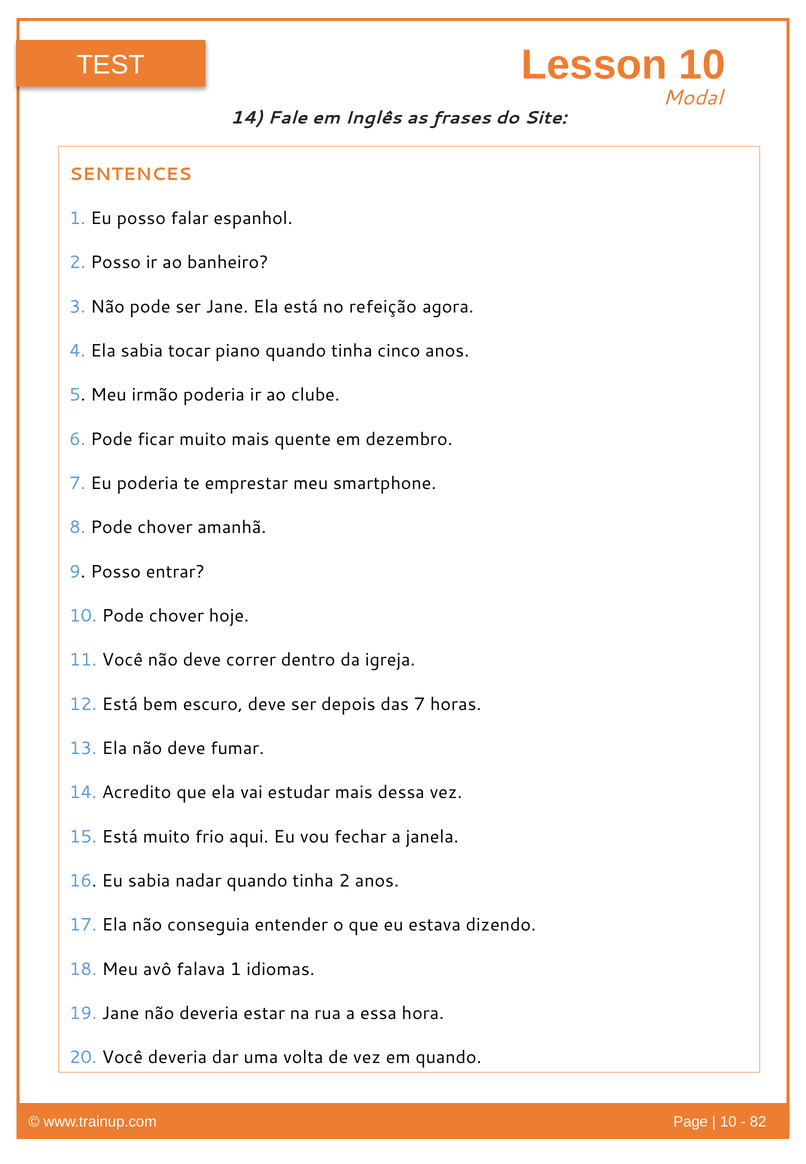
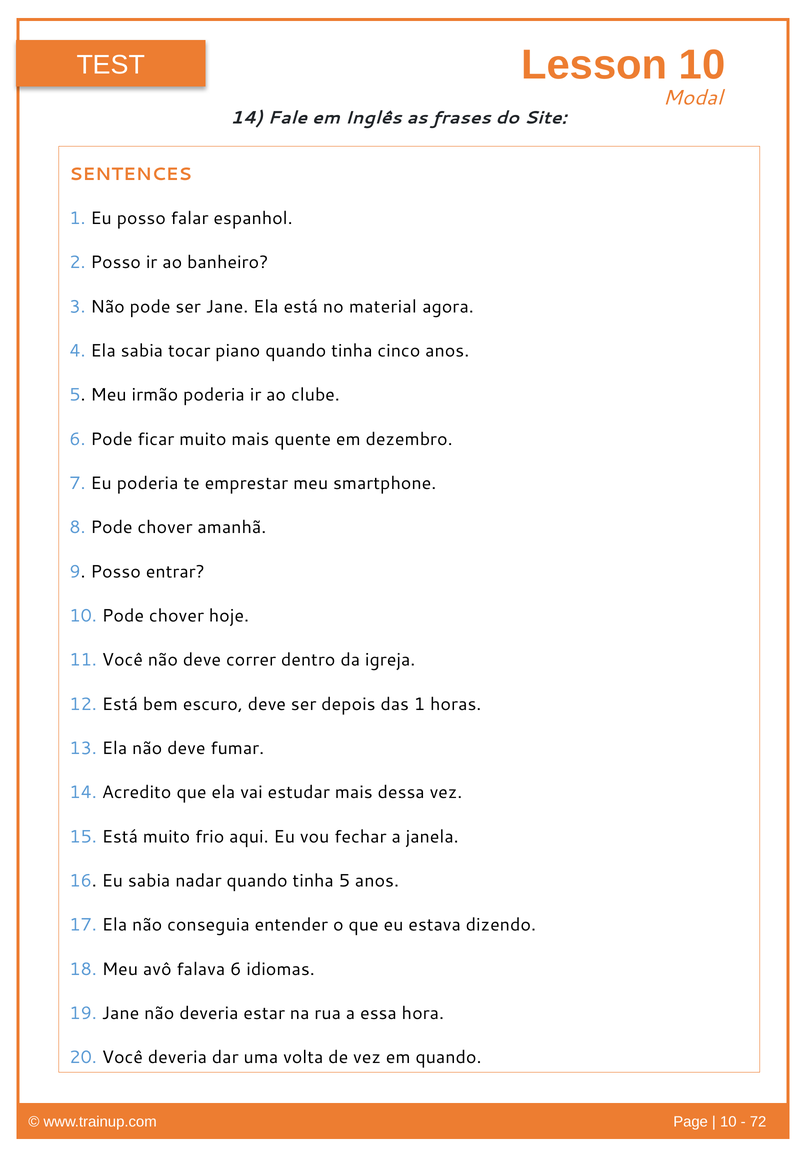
refeição: refeição -> material
das 7: 7 -> 1
tinha 2: 2 -> 5
falava 1: 1 -> 6
82: 82 -> 72
